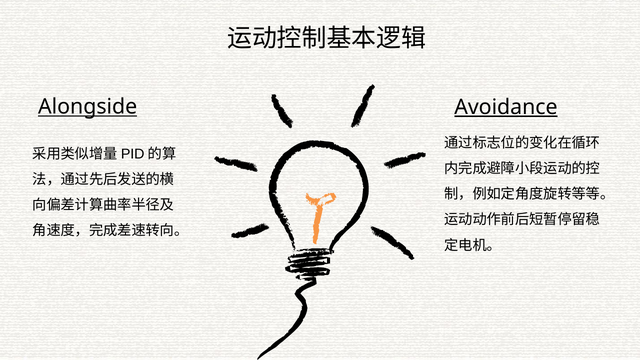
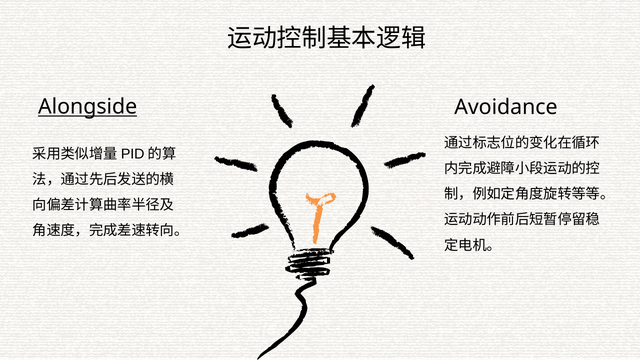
Avoidance underline: present -> none
